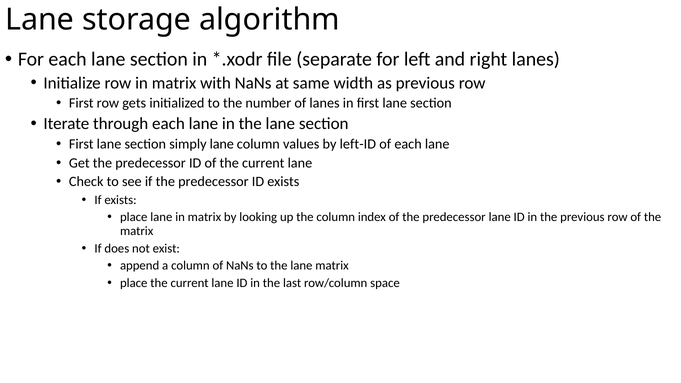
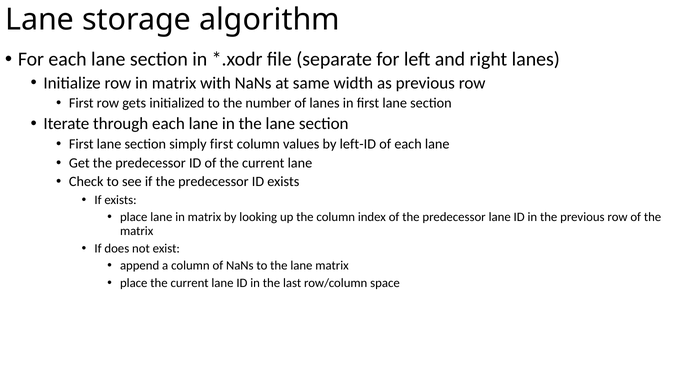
simply lane: lane -> first
